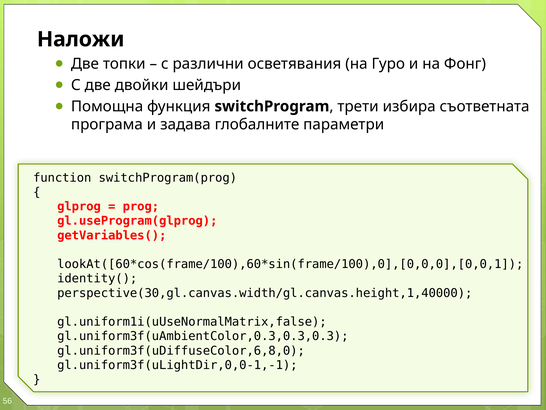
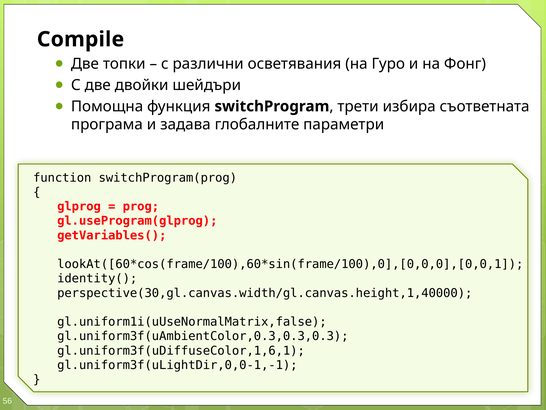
Наложи: Наложи -> Compile
gl.uniform3f(uDiffuseColor,6,8,0: gl.uniform3f(uDiffuseColor,6,8,0 -> gl.uniform3f(uDiffuseColor,1,6,1
